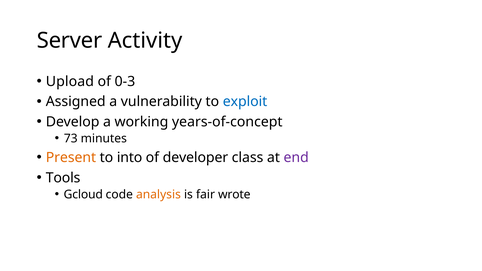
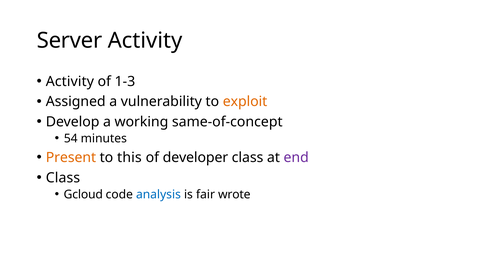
Upload at (70, 81): Upload -> Activity
0-3: 0-3 -> 1-3
exploit colour: blue -> orange
years-of-concept: years-of-concept -> same-of-concept
73: 73 -> 54
into: into -> this
Tools at (63, 178): Tools -> Class
analysis colour: orange -> blue
